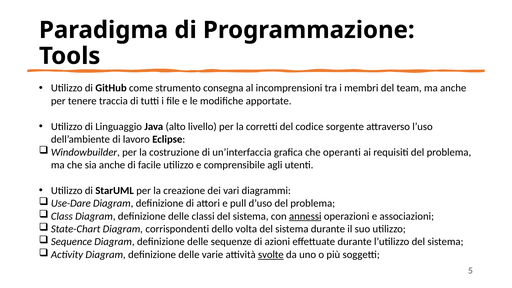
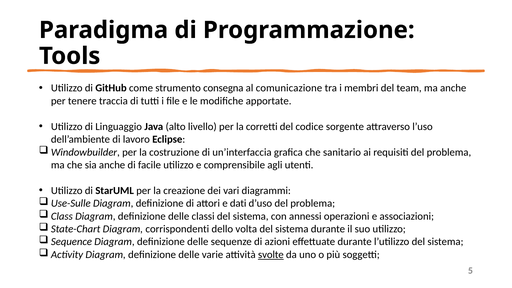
incomprensioni: incomprensioni -> comunicazione
operanti: operanti -> sanitario
Use-Dare: Use-Dare -> Use-Sulle
pull: pull -> dati
annessi underline: present -> none
